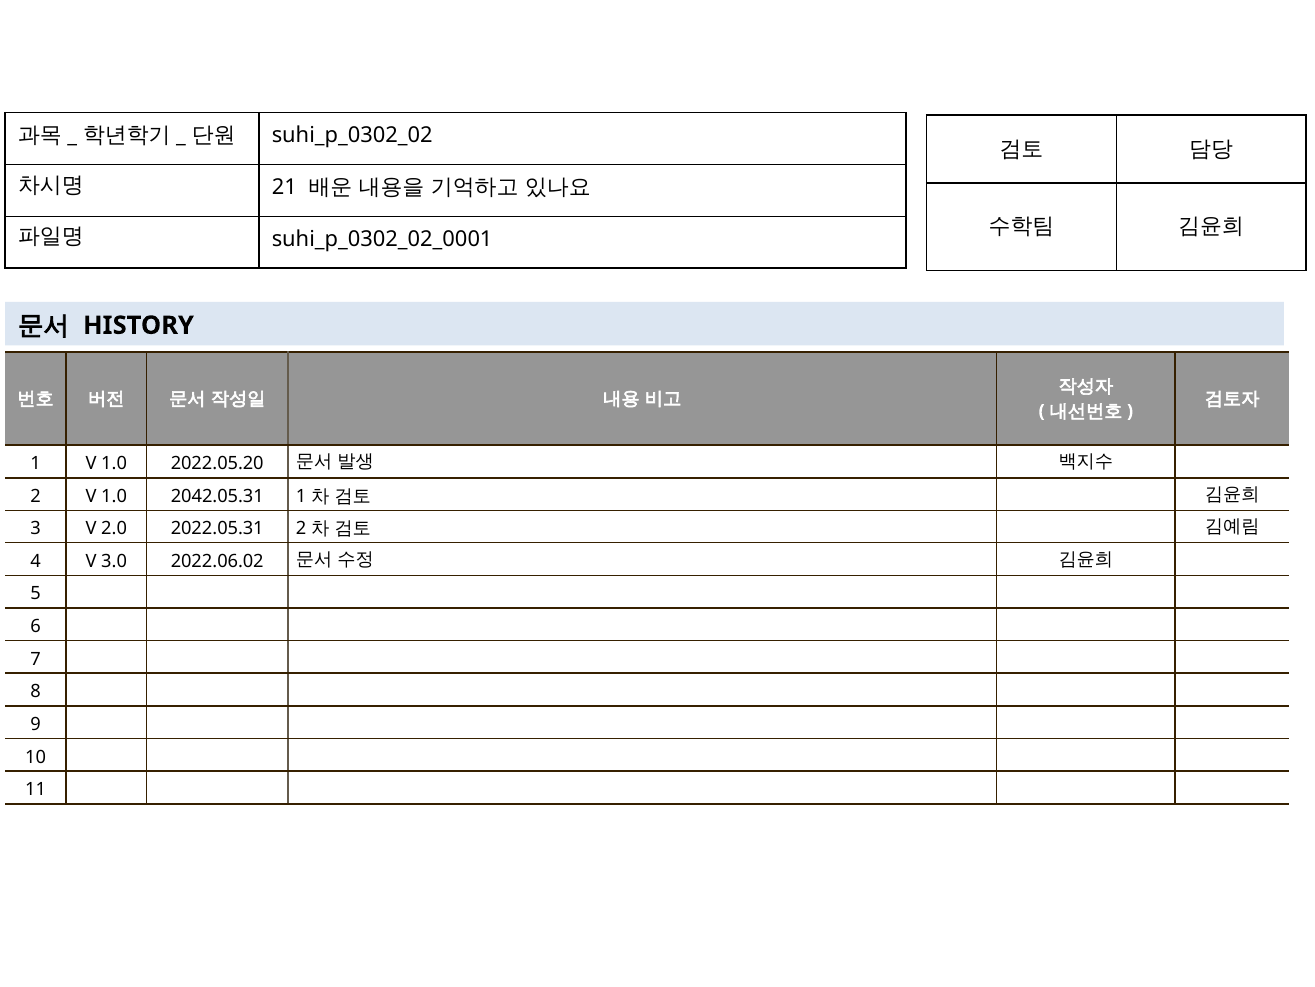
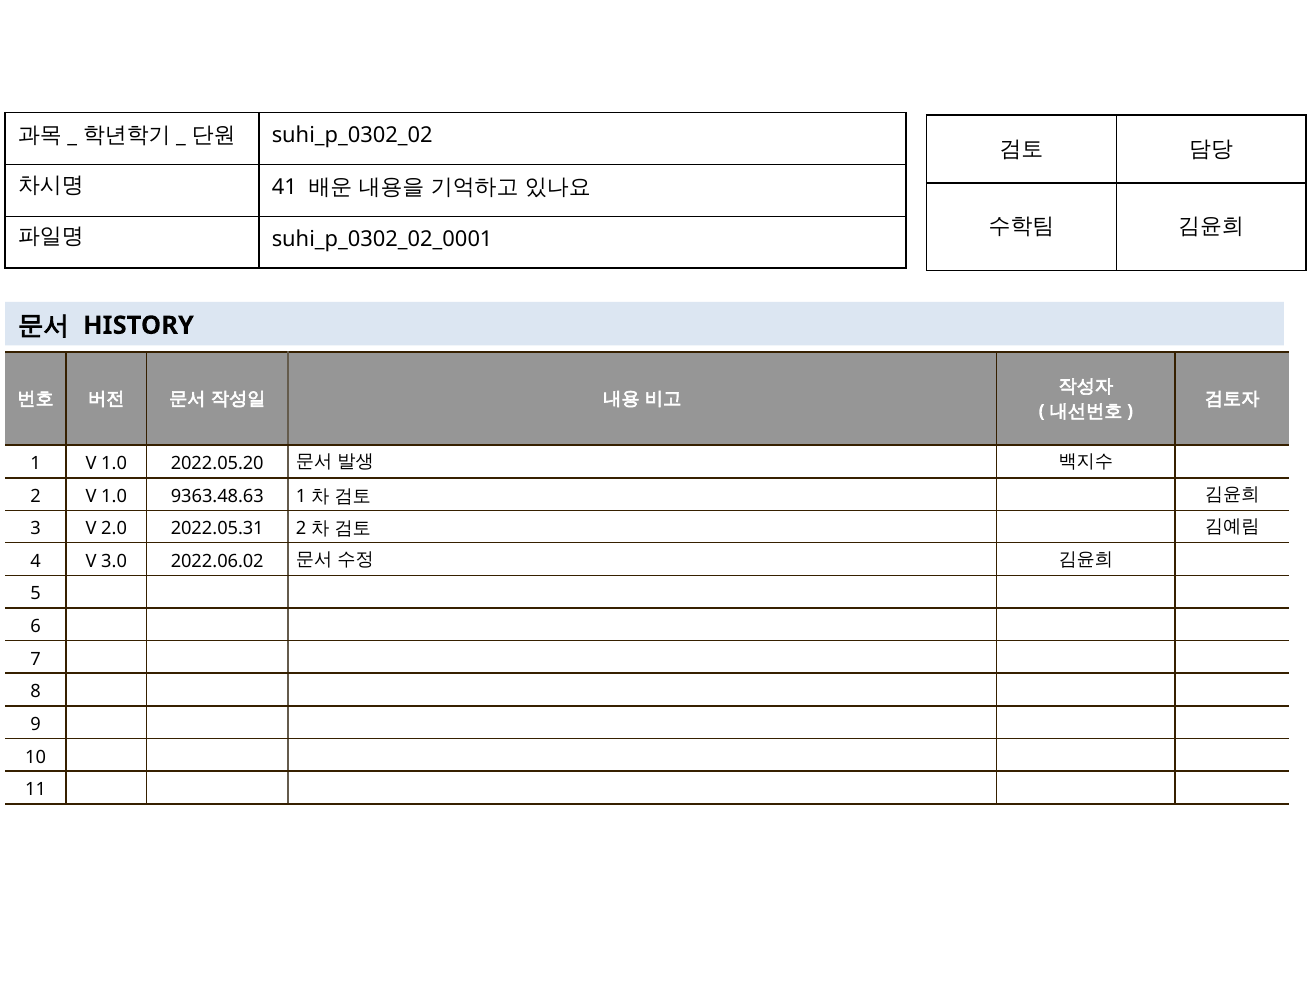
21: 21 -> 41
2042.05.31: 2042.05.31 -> 9363.48.63
